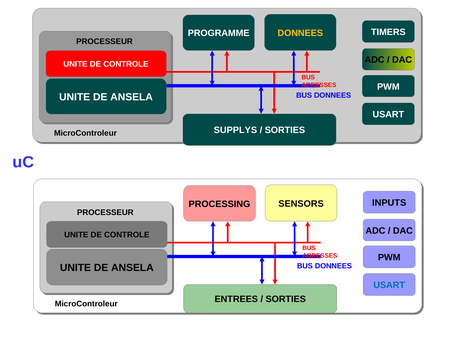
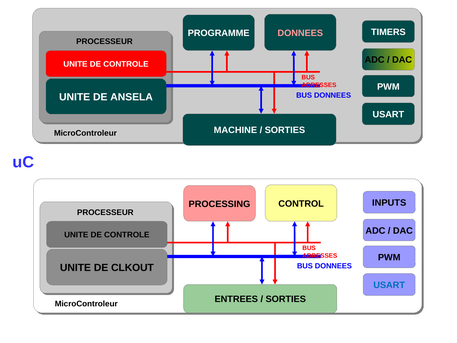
DONNEES at (300, 33) colour: yellow -> pink
SUPPLYS: SUPPLYS -> MACHINE
SENSORS: SENSORS -> CONTROL
ANSELA at (132, 268): ANSELA -> CLKOUT
